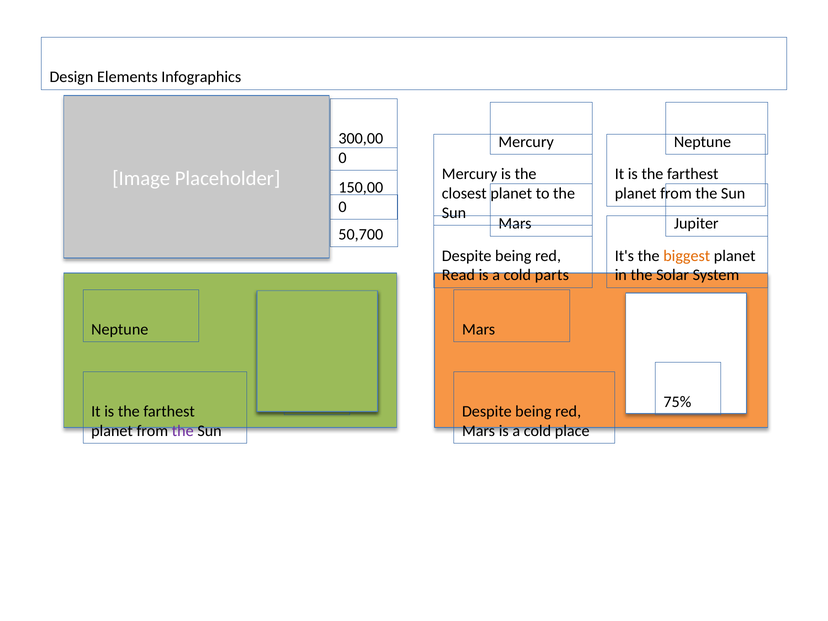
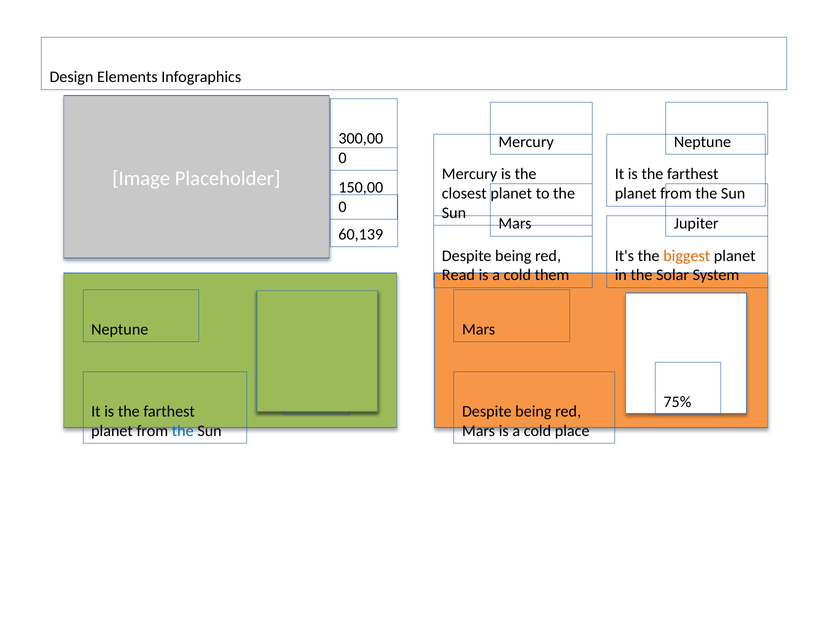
50,700: 50,700 -> 60,139
parts: parts -> them
the at (183, 431) colour: purple -> blue
